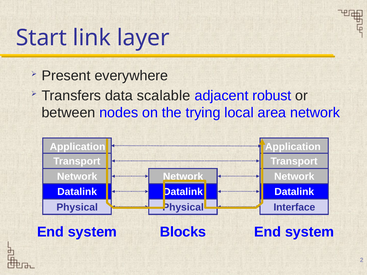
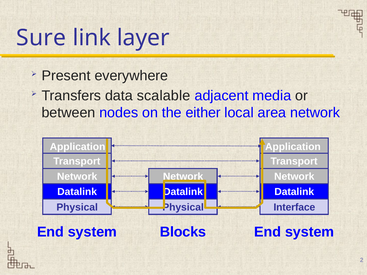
Start: Start -> Sure
robust: robust -> media
trying: trying -> either
